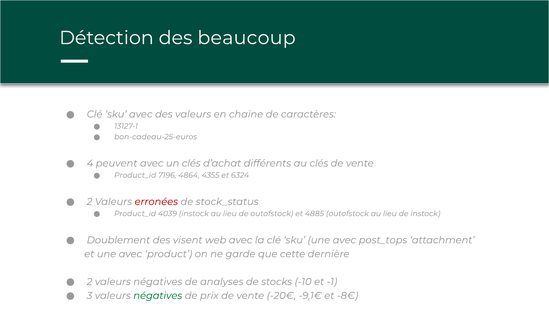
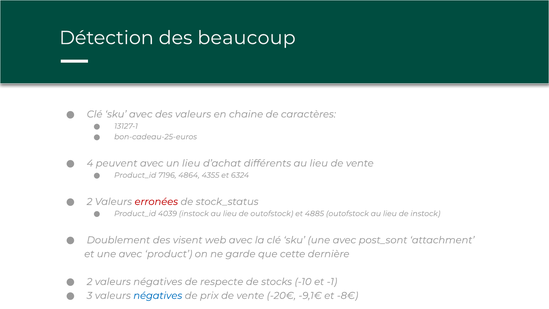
un clés: clés -> lieu
clés at (319, 163): clés -> lieu
post_tops: post_tops -> post_sont
analyses: analyses -> respecte
négatives at (158, 295) colour: green -> blue
